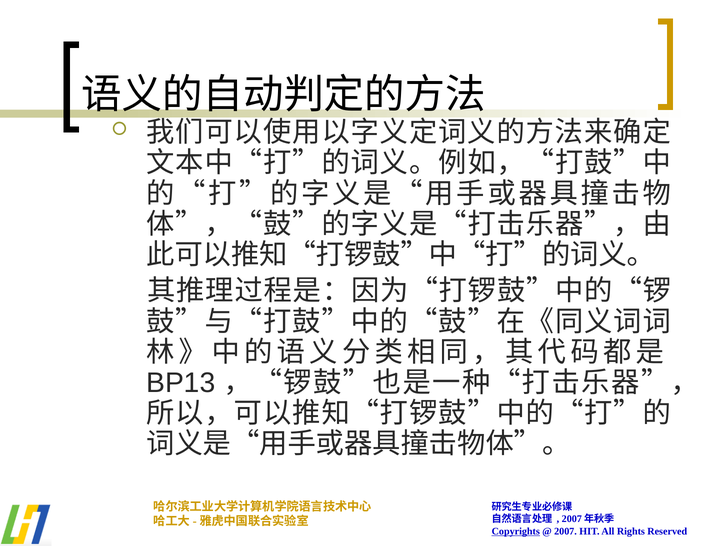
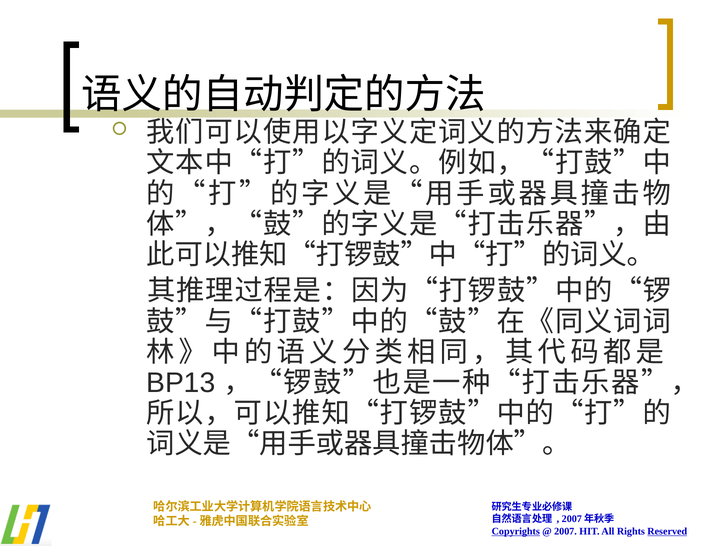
Reserved underline: none -> present
